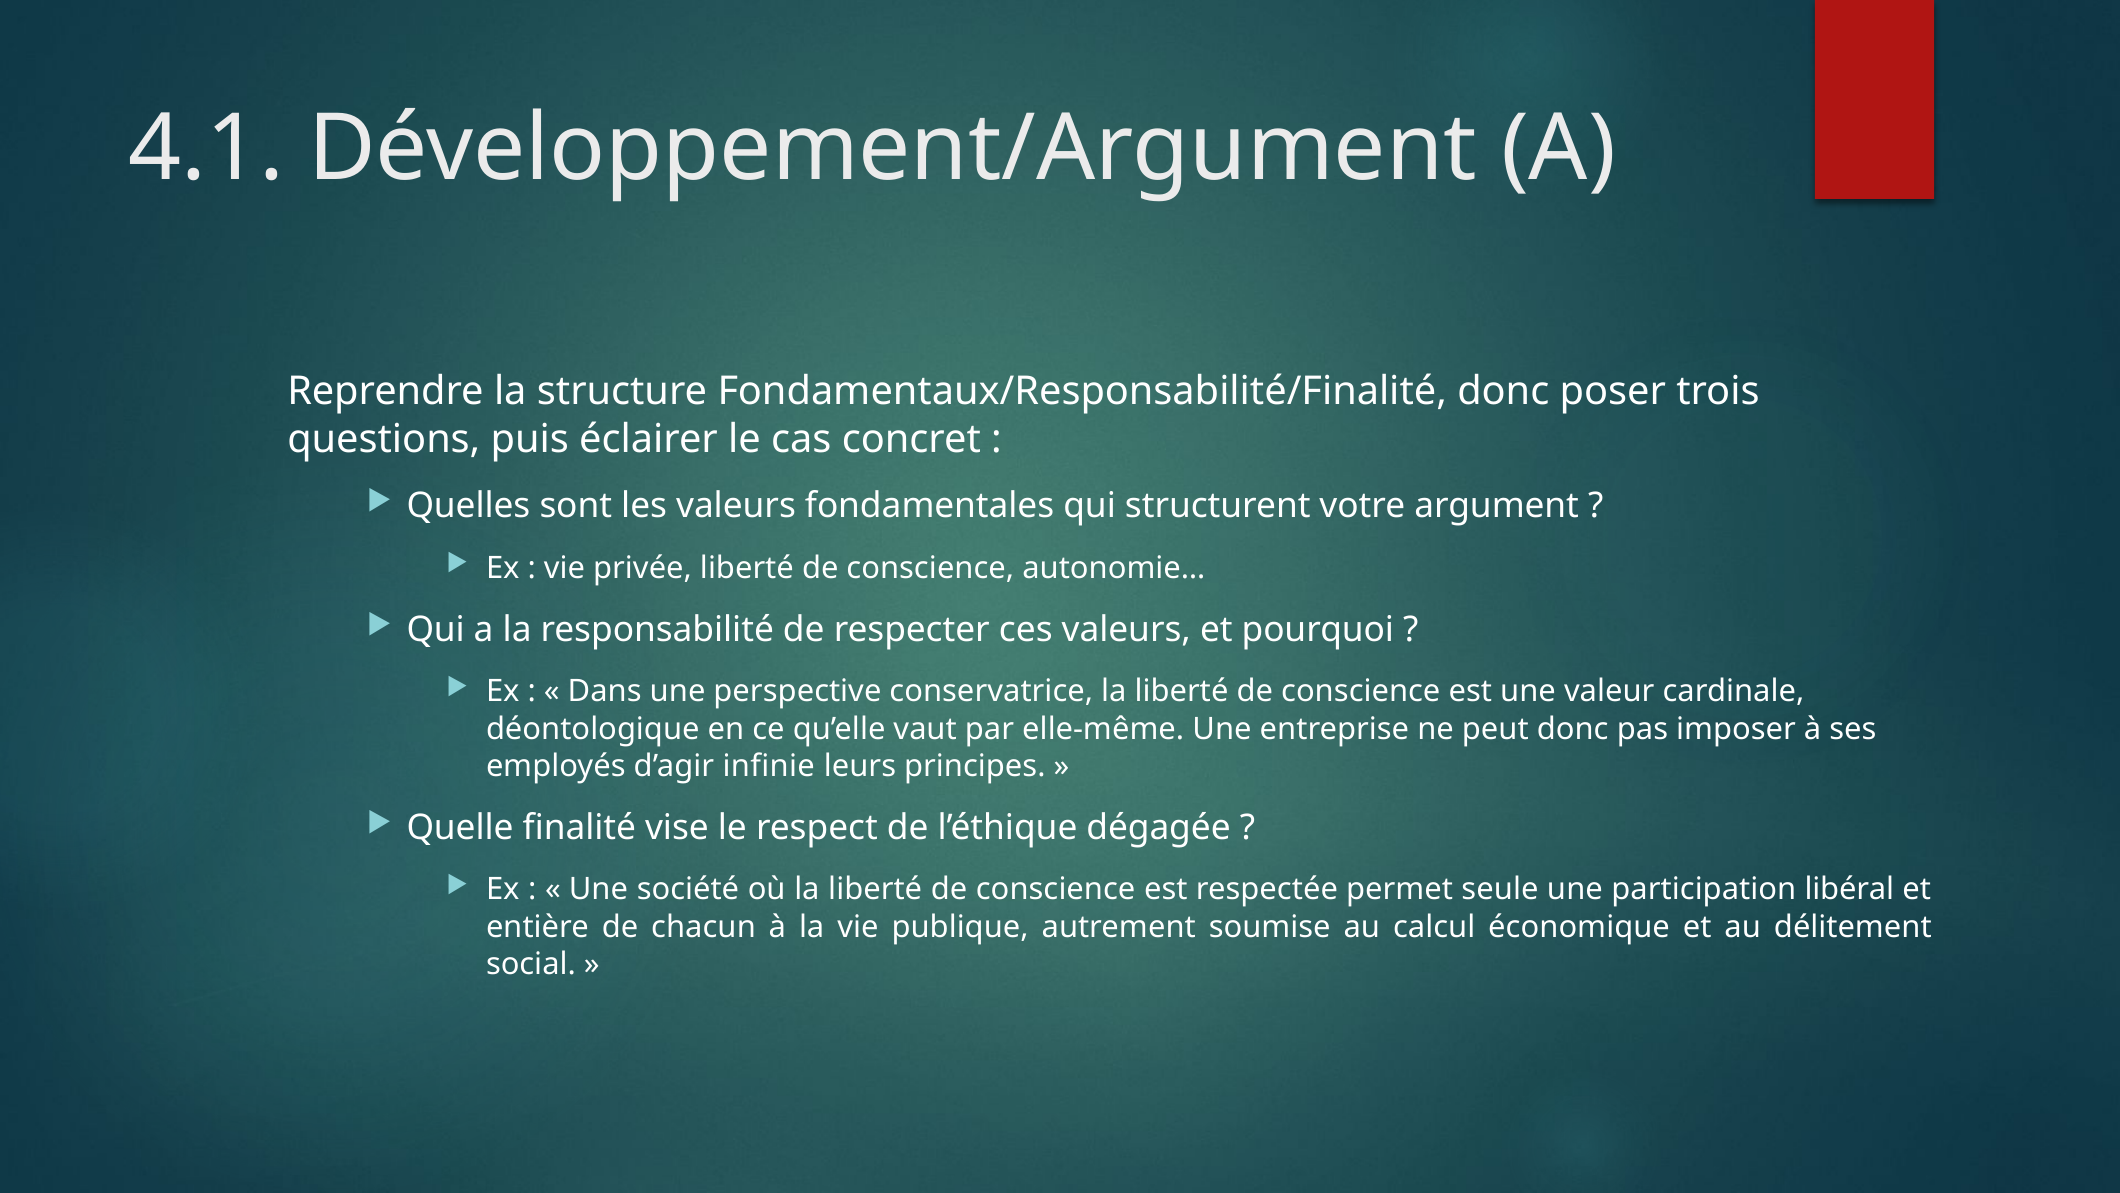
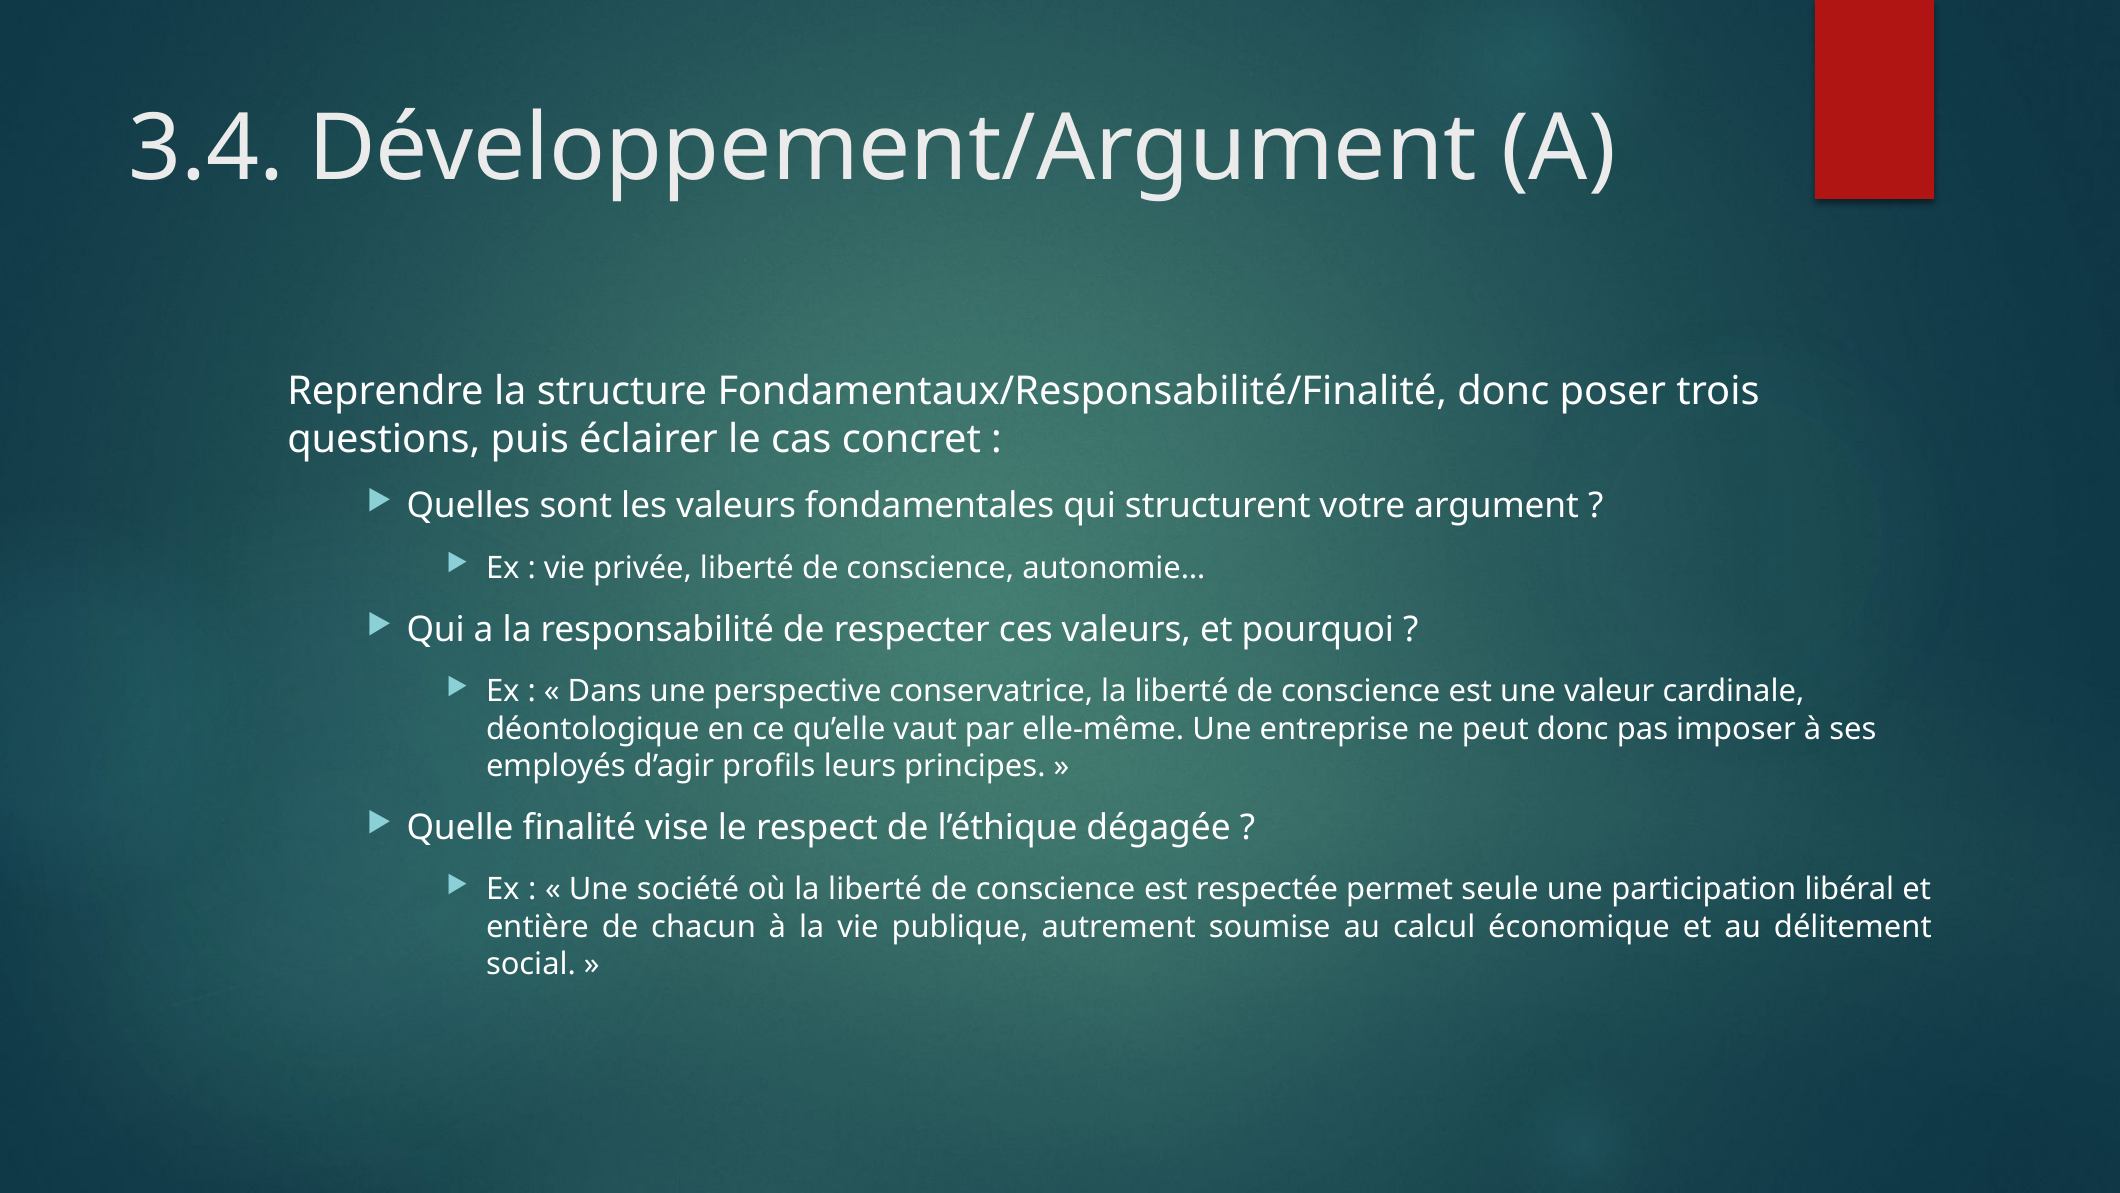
4.1: 4.1 -> 3.4
infinie: infinie -> profils
